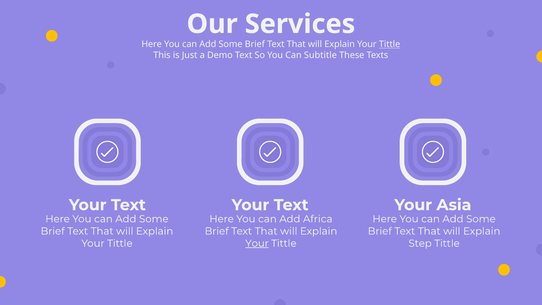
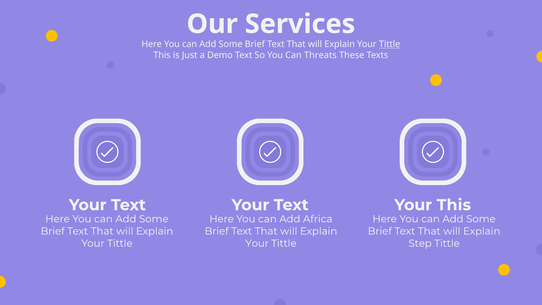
Subtitle: Subtitle -> Threats
Your Asia: Asia -> This
Your at (257, 243) underline: present -> none
